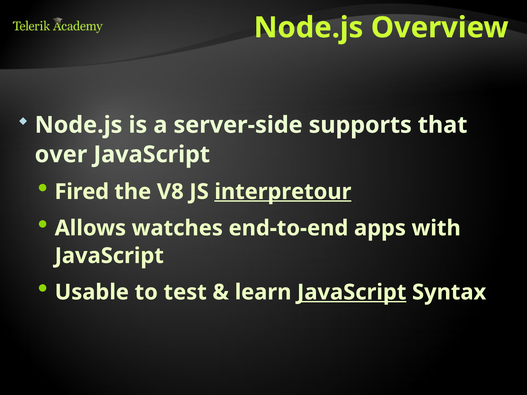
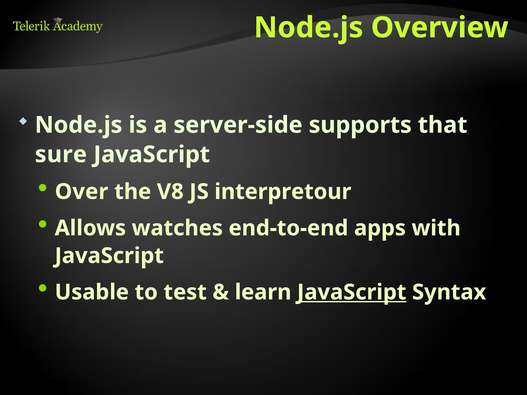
over: over -> sure
Fired: Fired -> Over
interpretour underline: present -> none
